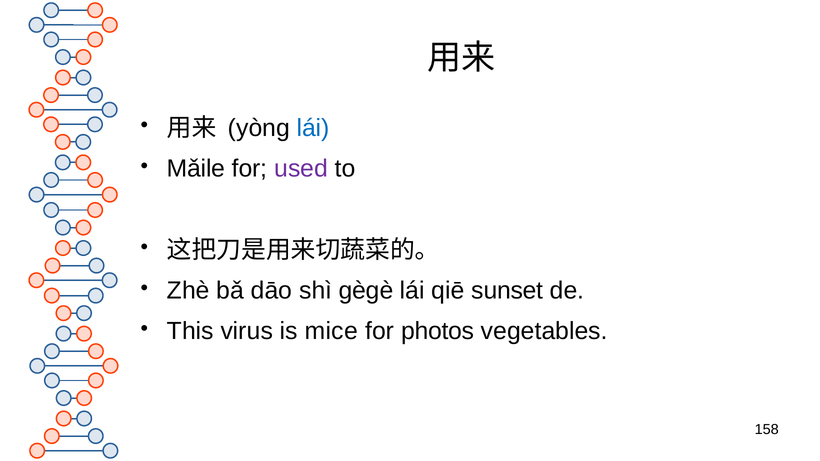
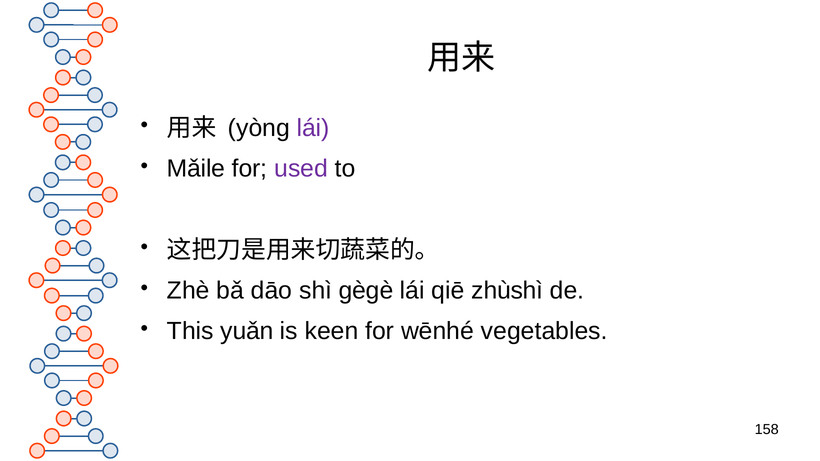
lái at (313, 128) colour: blue -> purple
sunset: sunset -> zhùshì
virus: virus -> yuǎn
mice: mice -> keen
photos: photos -> wēnhé
